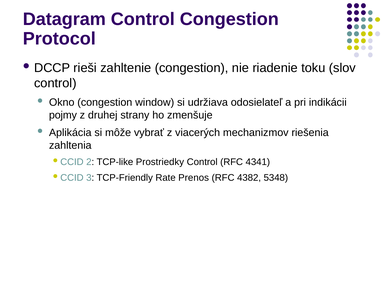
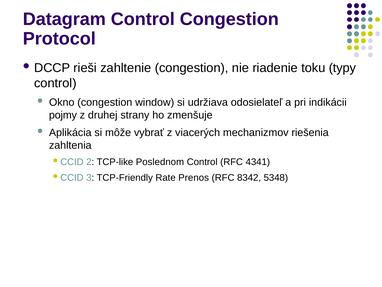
slov: slov -> typy
Prostriedky: Prostriedky -> Poslednom
4382: 4382 -> 8342
